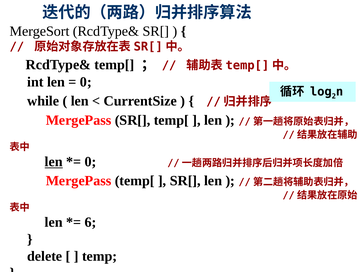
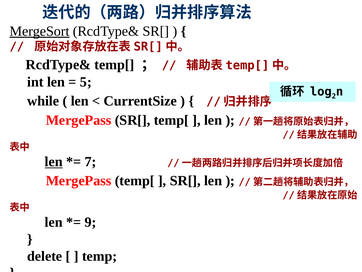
MergeSort underline: none -> present
0 at (86, 82): 0 -> 5
0 at (91, 161): 0 -> 7
6: 6 -> 9
